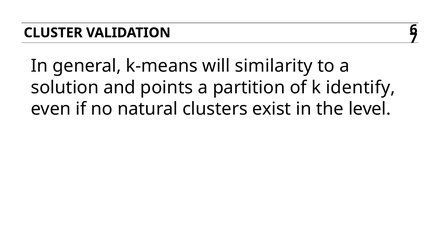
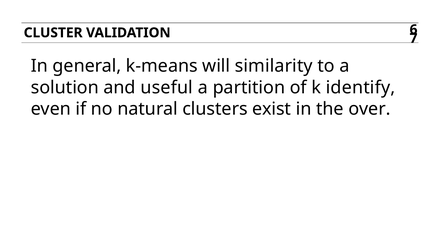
points: points -> useful
level: level -> over
